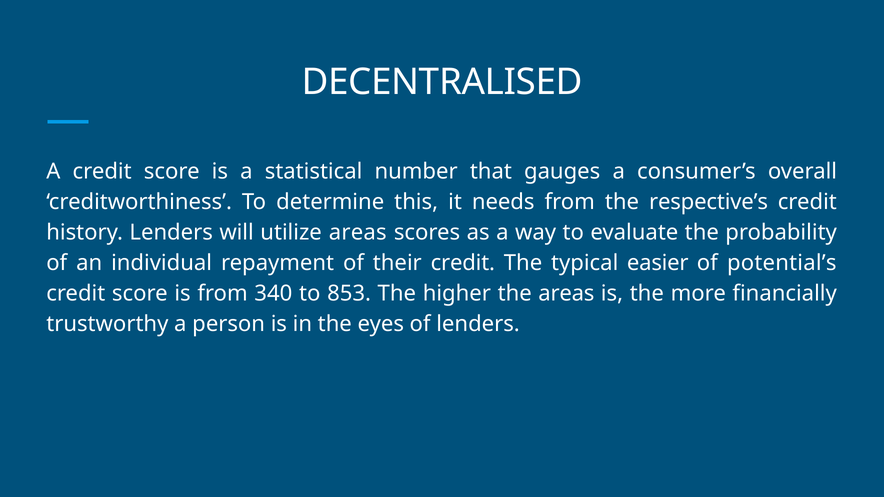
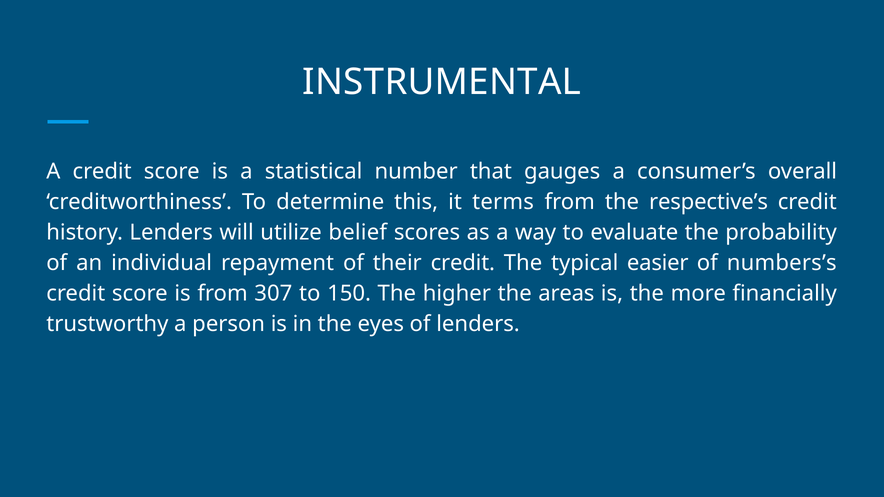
DECENTRALISED: DECENTRALISED -> INSTRUMENTAL
needs: needs -> terms
utilize areas: areas -> belief
potential’s: potential’s -> numbers’s
340: 340 -> 307
853: 853 -> 150
